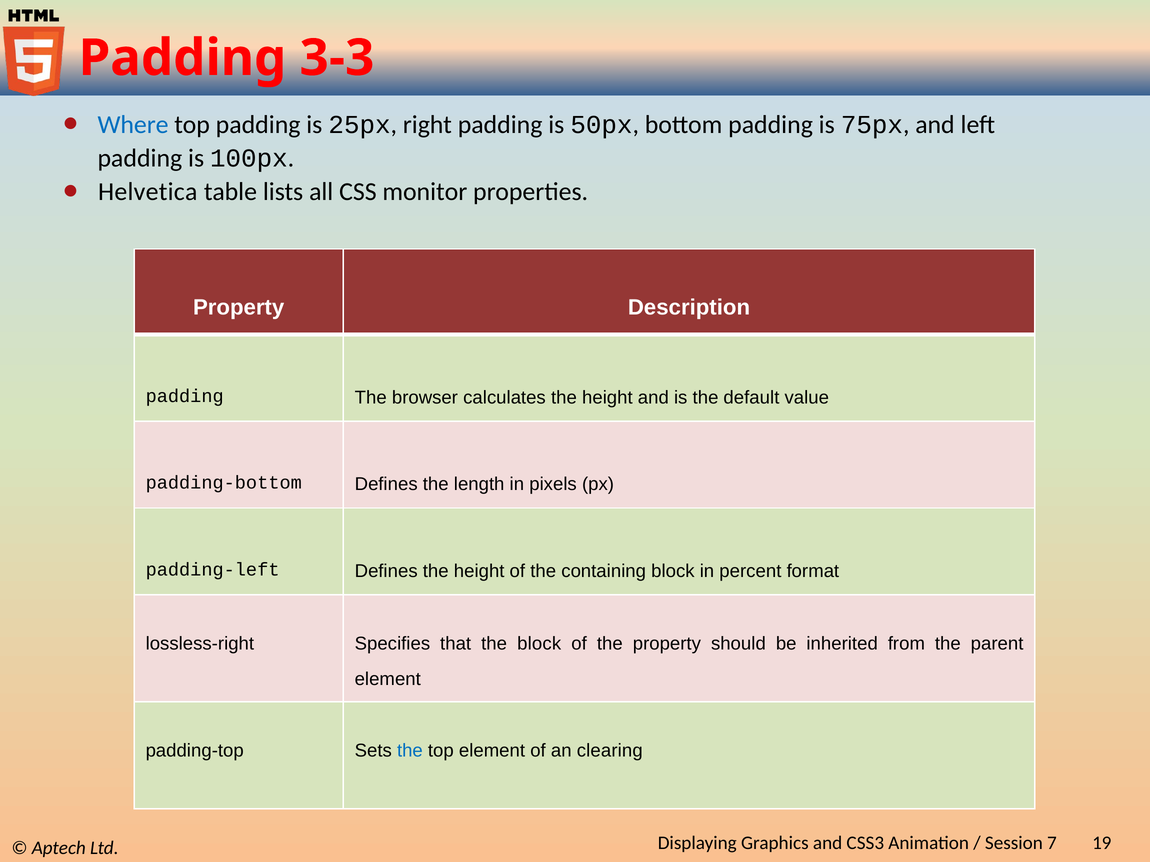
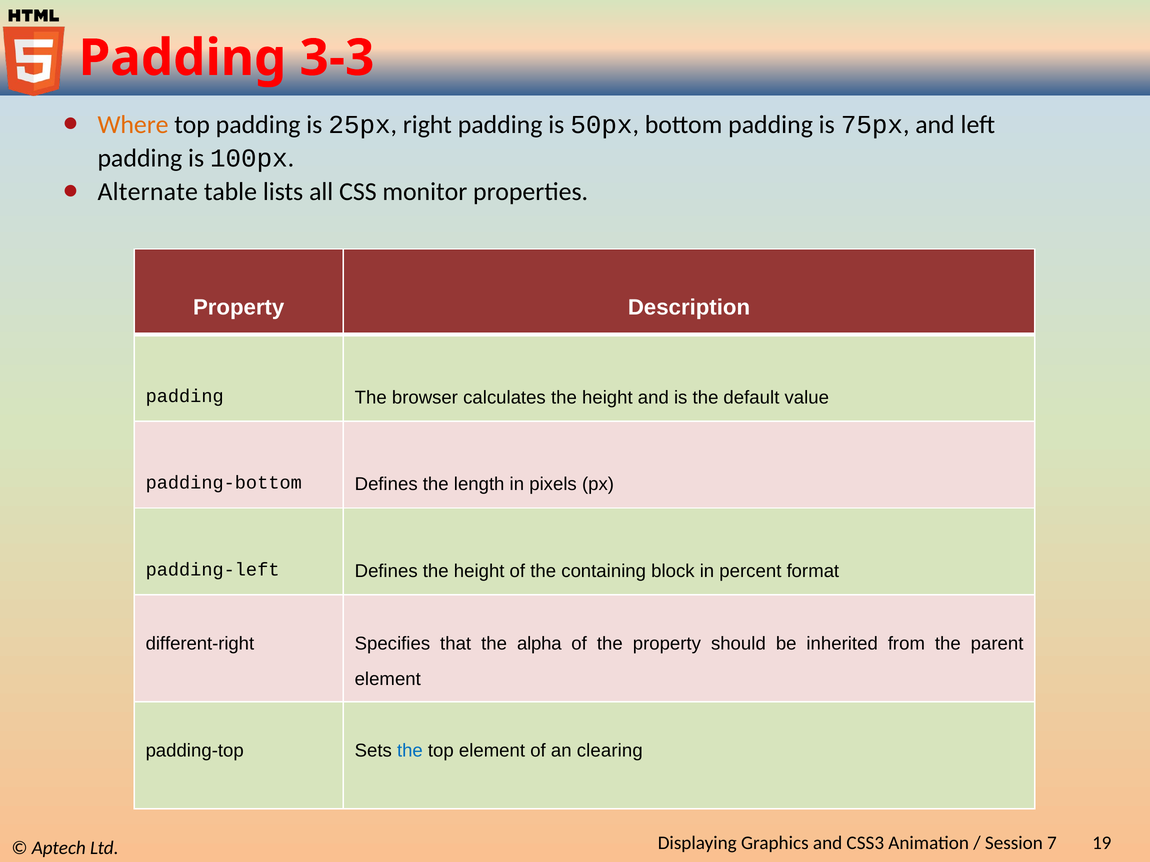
Where colour: blue -> orange
Helvetica: Helvetica -> Alternate
lossless-right: lossless-right -> different-right
the block: block -> alpha
